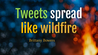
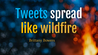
Tweets colour: light green -> light blue
